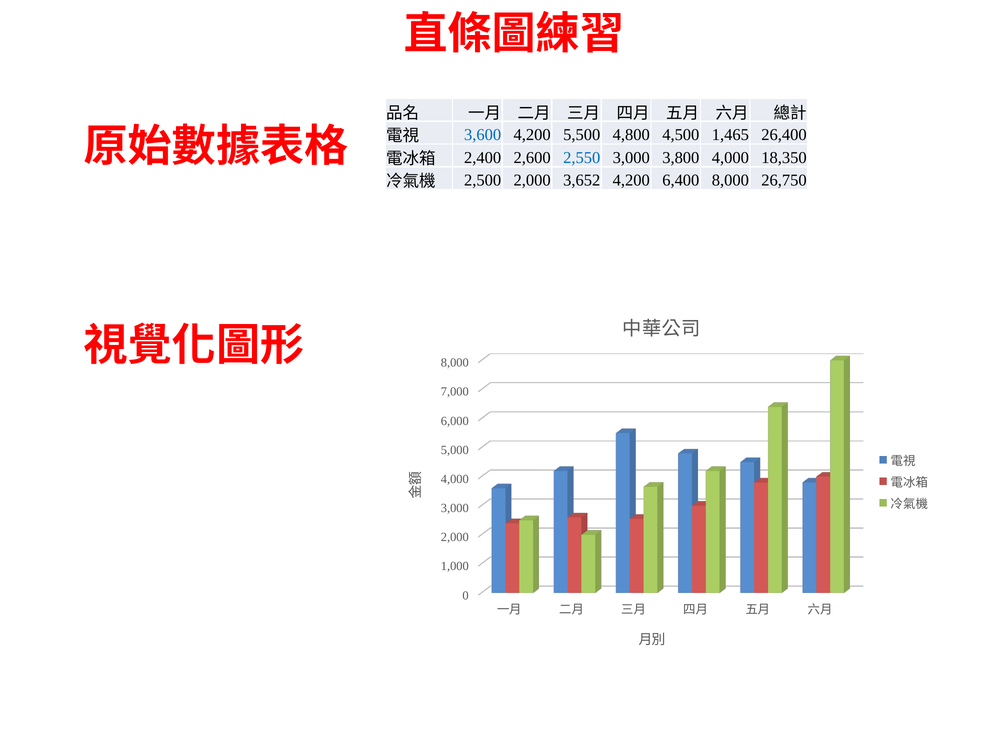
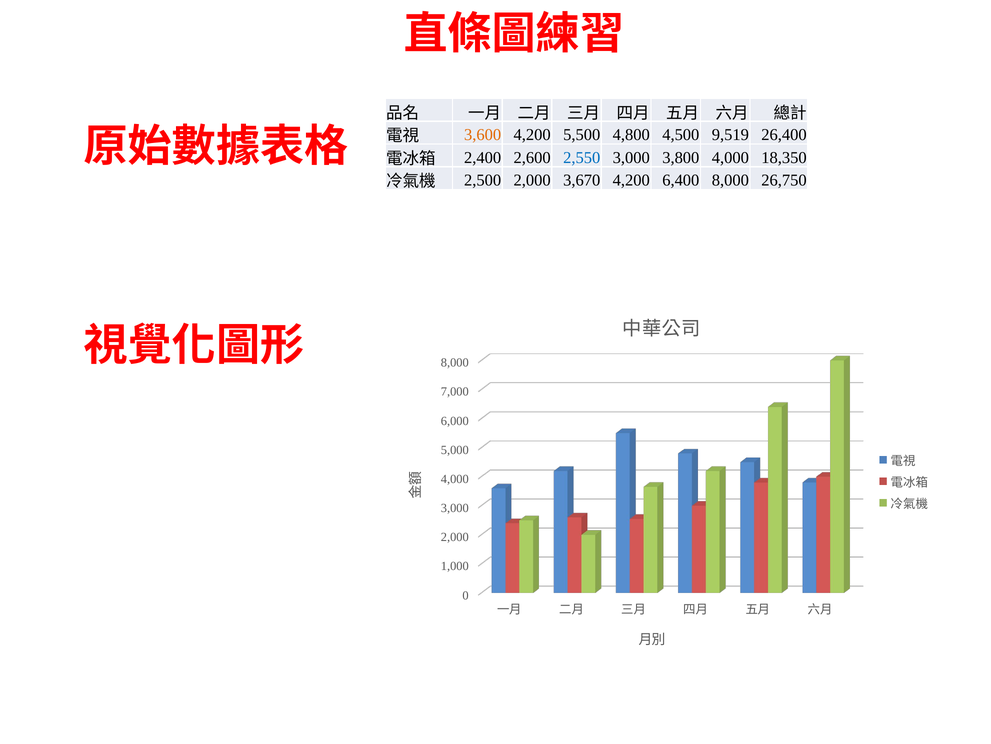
3,600 colour: blue -> orange
1,465: 1,465 -> 9,519
3,652: 3,652 -> 3,670
